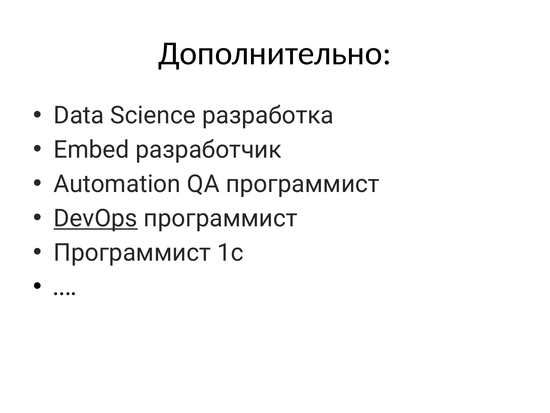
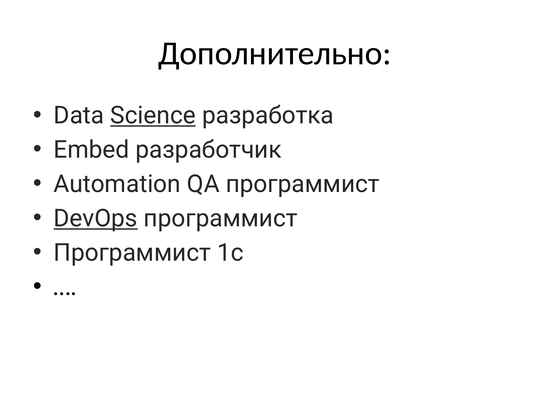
Science underline: none -> present
